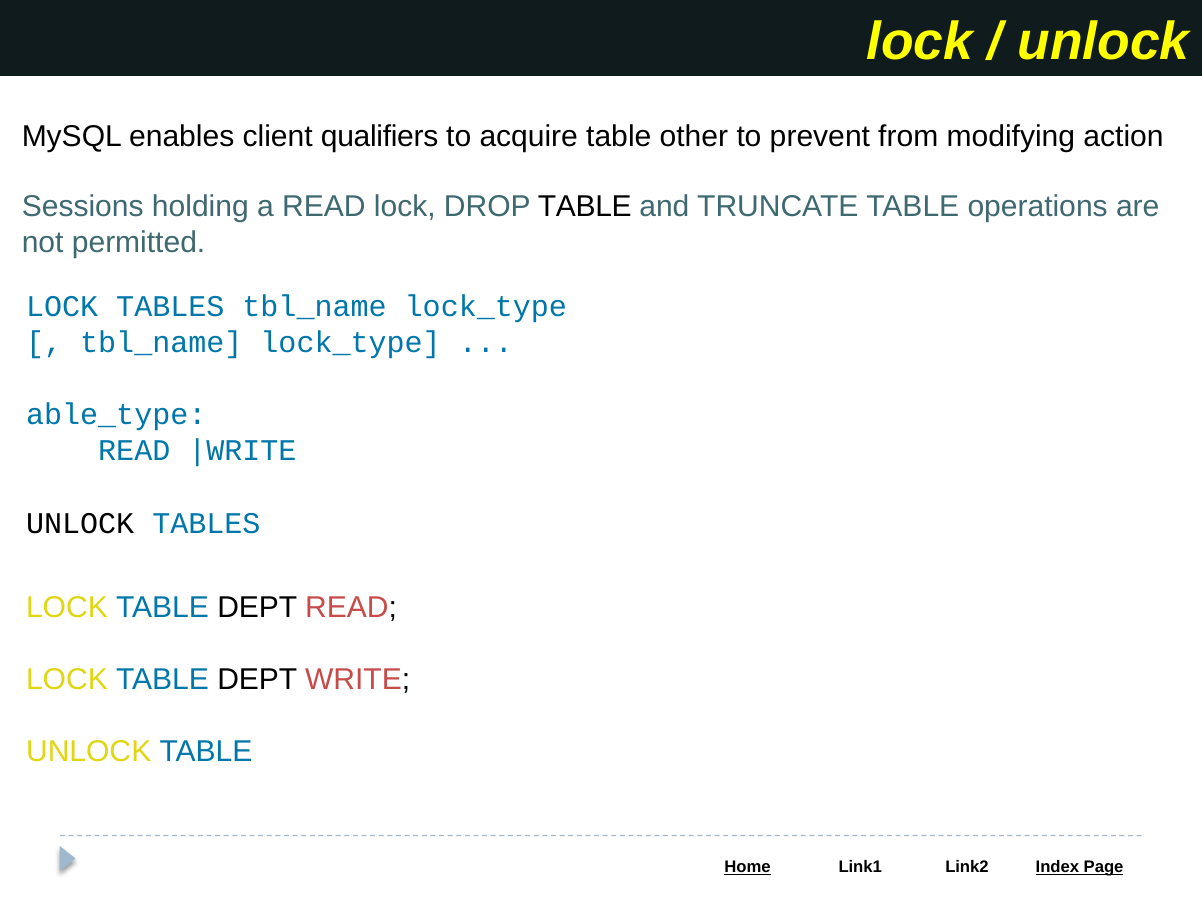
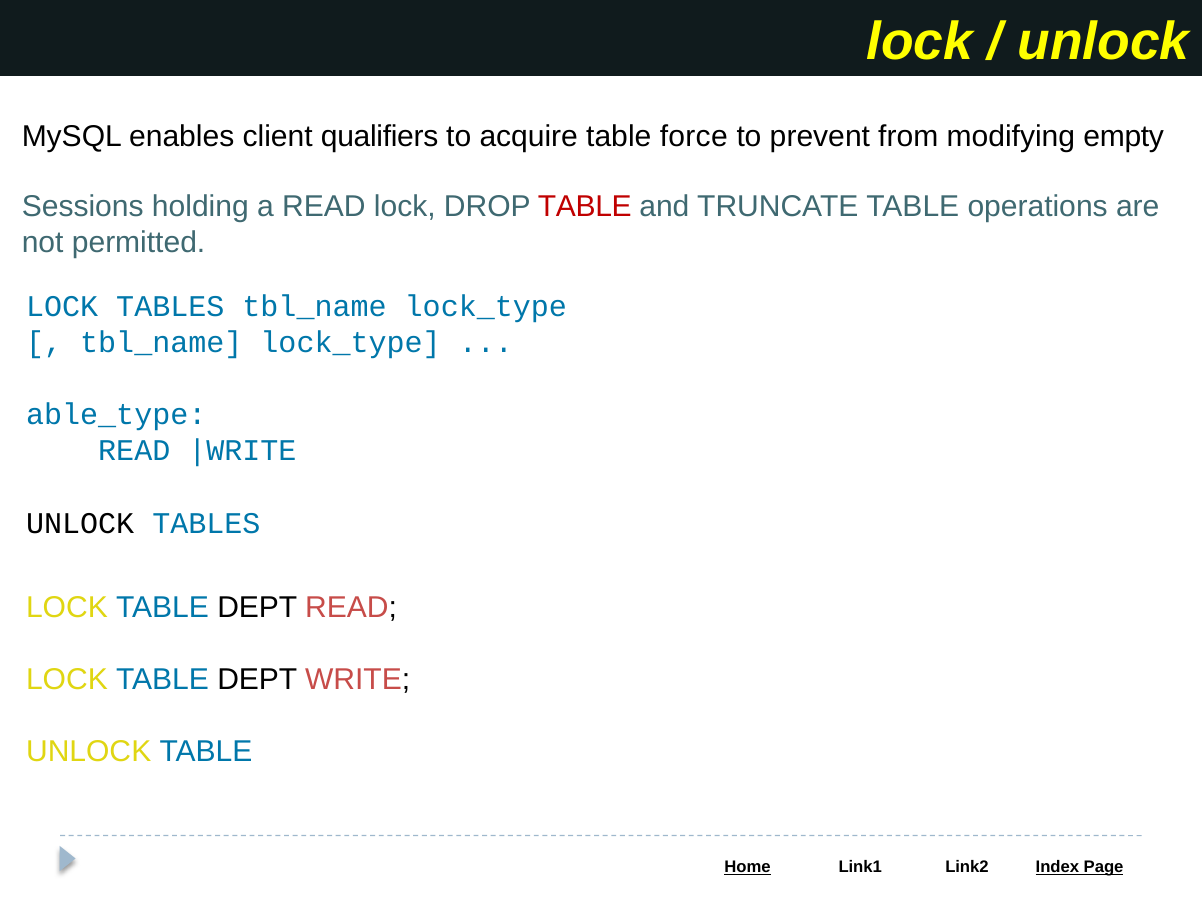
other: other -> force
action: action -> empty
TABLE at (585, 206) colour: black -> red
